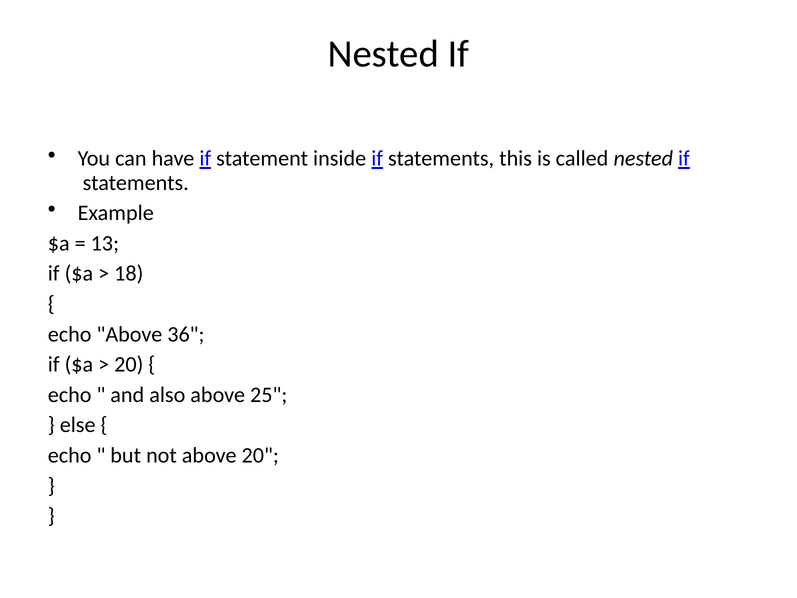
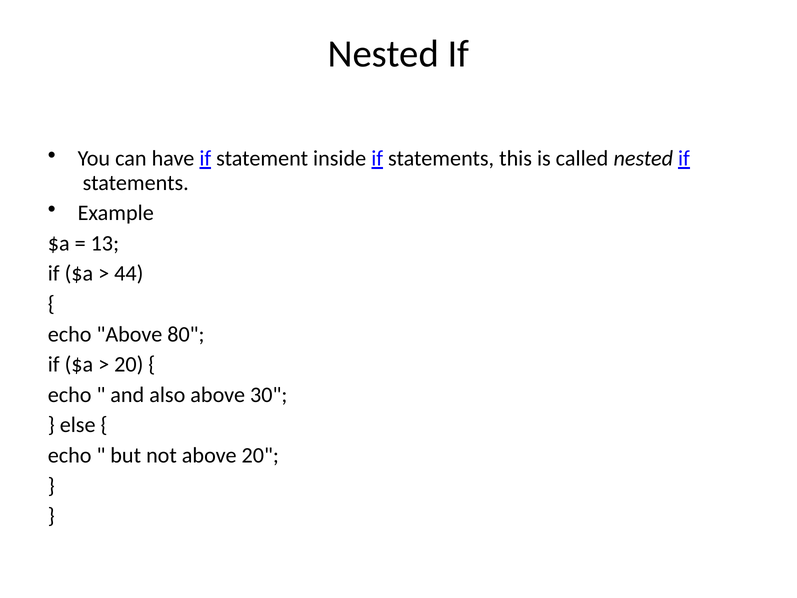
18: 18 -> 44
36: 36 -> 80
25: 25 -> 30
